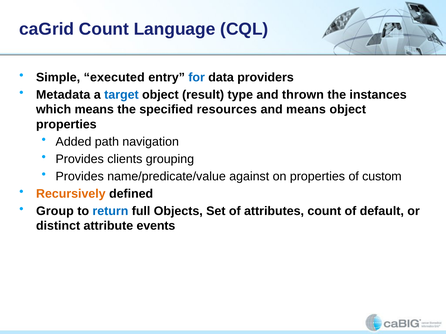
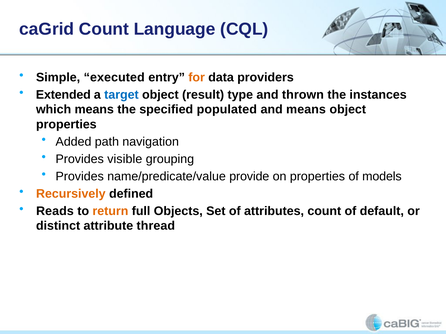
for colour: blue -> orange
Metadata: Metadata -> Extended
resources: resources -> populated
clients: clients -> visible
against: against -> provide
custom: custom -> models
Group: Group -> Reads
return colour: blue -> orange
events: events -> thread
